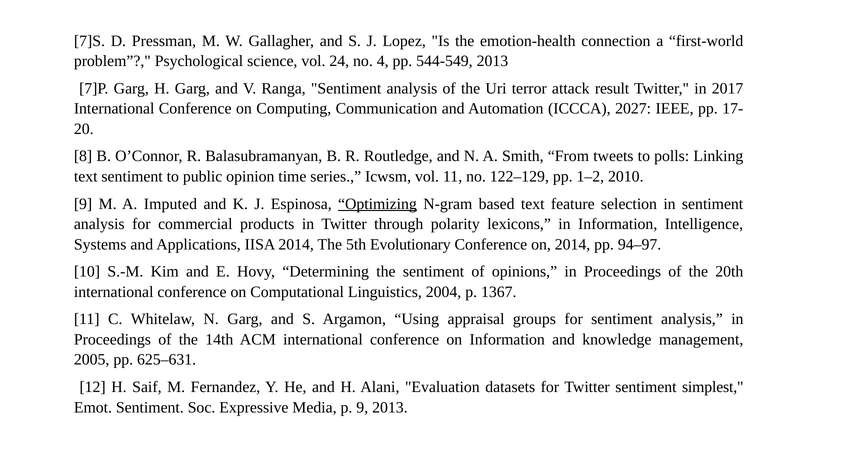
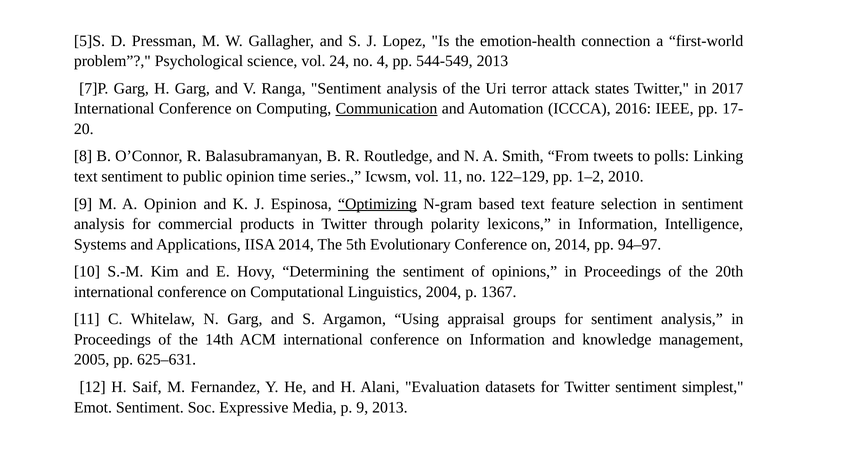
7]S: 7]S -> 5]S
result: result -> states
Communication underline: none -> present
2027: 2027 -> 2016
A Imputed: Imputed -> Opinion
